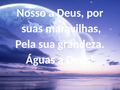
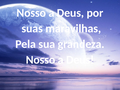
Águas at (40, 60): Águas -> Nosso
